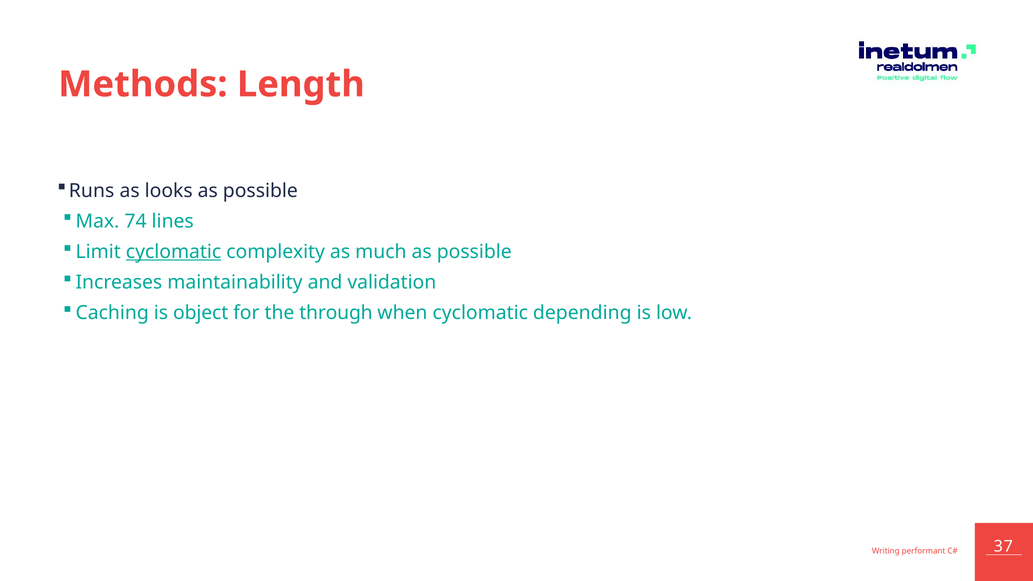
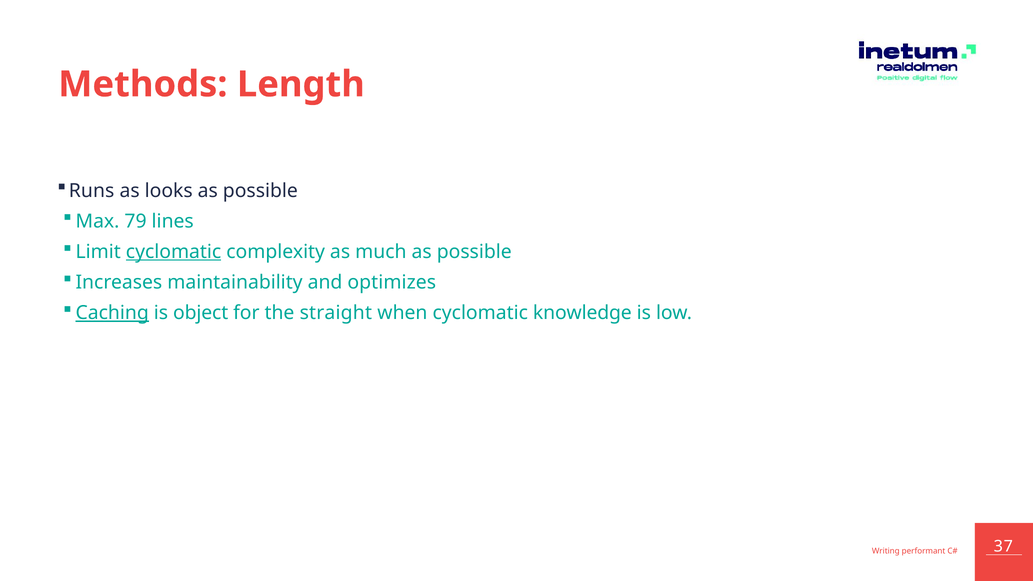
74: 74 -> 79
validation: validation -> optimizes
Caching underline: none -> present
through: through -> straight
depending: depending -> knowledge
